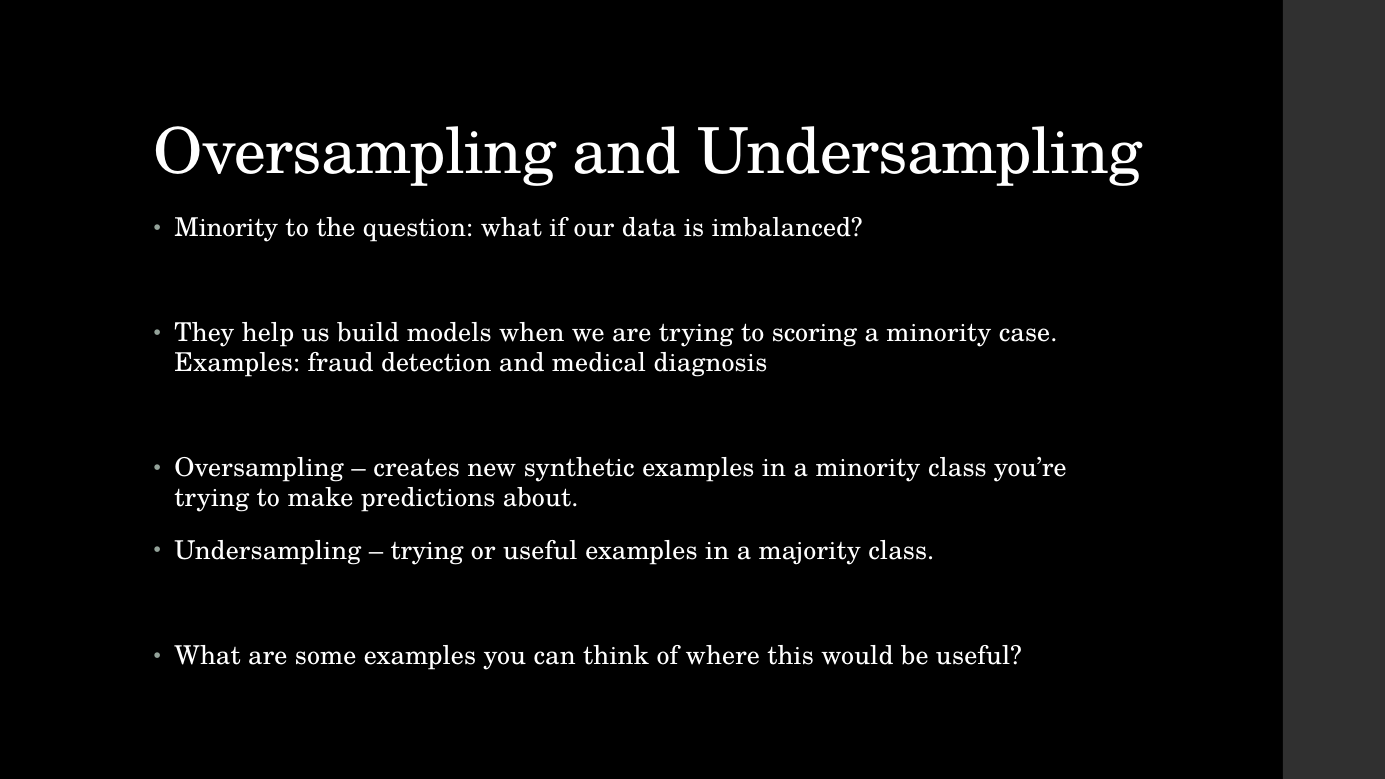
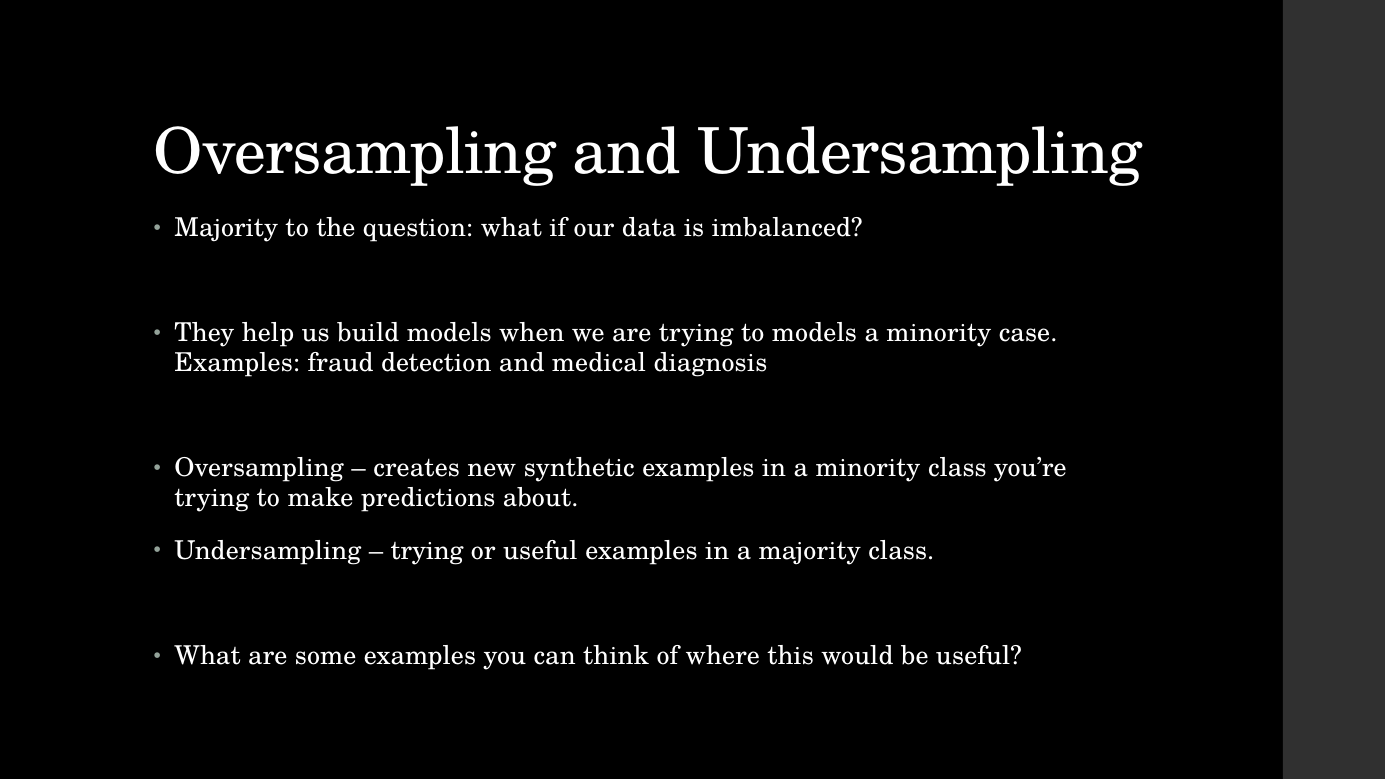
Minority at (226, 228): Minority -> Majority
to scoring: scoring -> models
